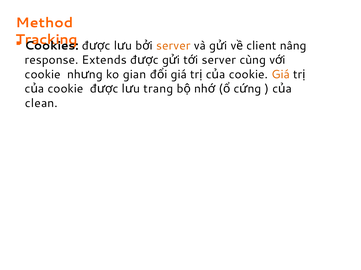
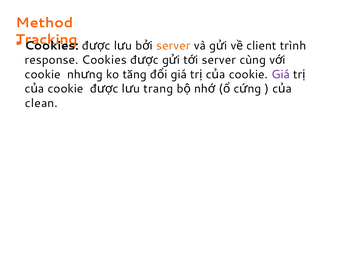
nâng: nâng -> trình
response Extends: Extends -> Cookies
gian: gian -> tăng
Giá at (281, 75) colour: orange -> purple
